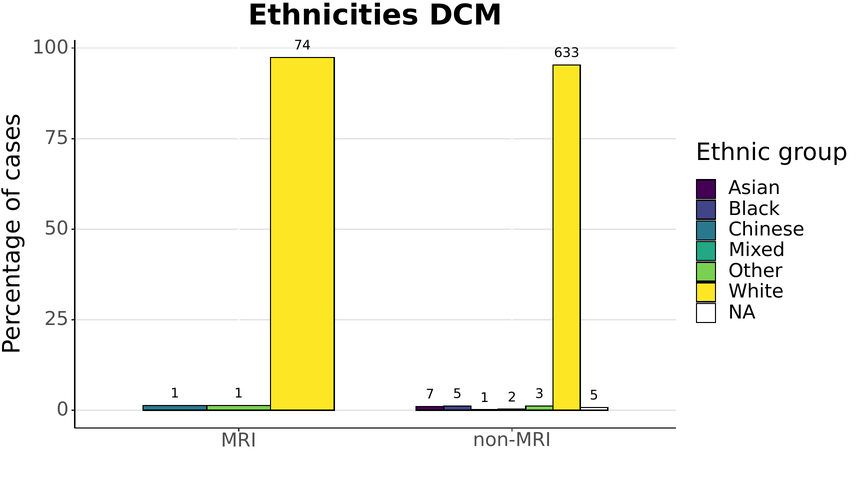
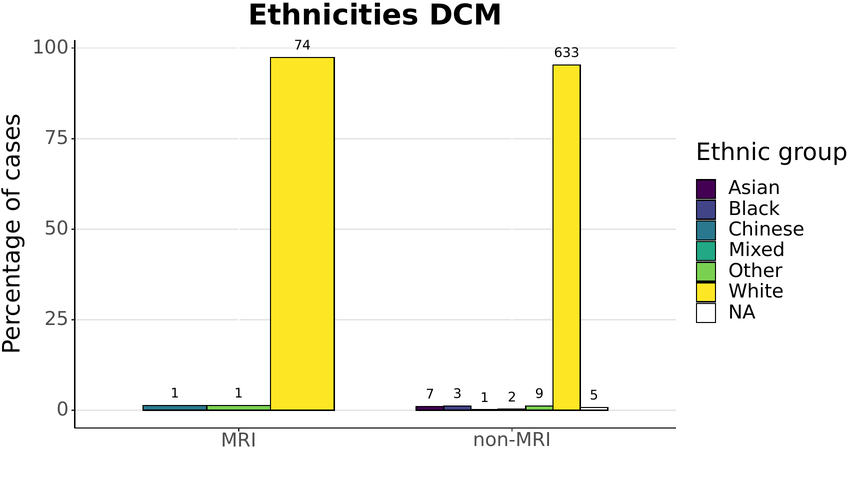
7 5: 5 -> 3
3: 3 -> 9
